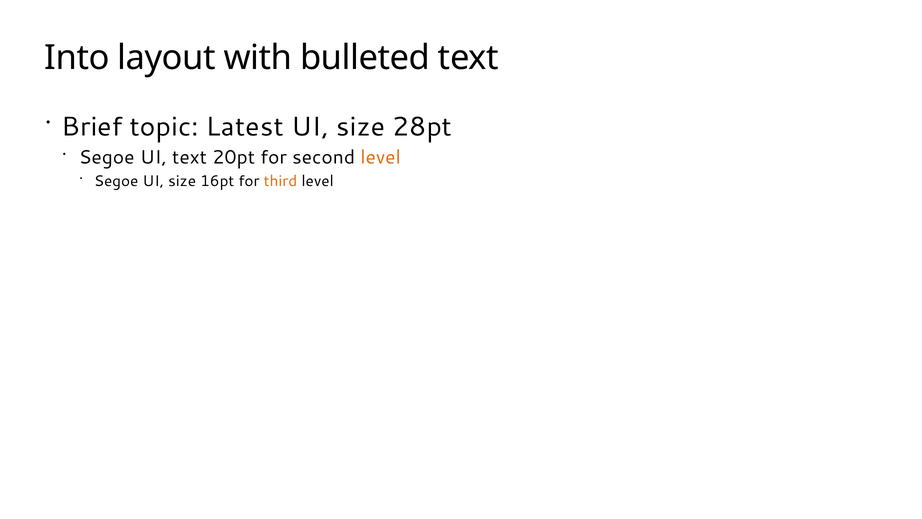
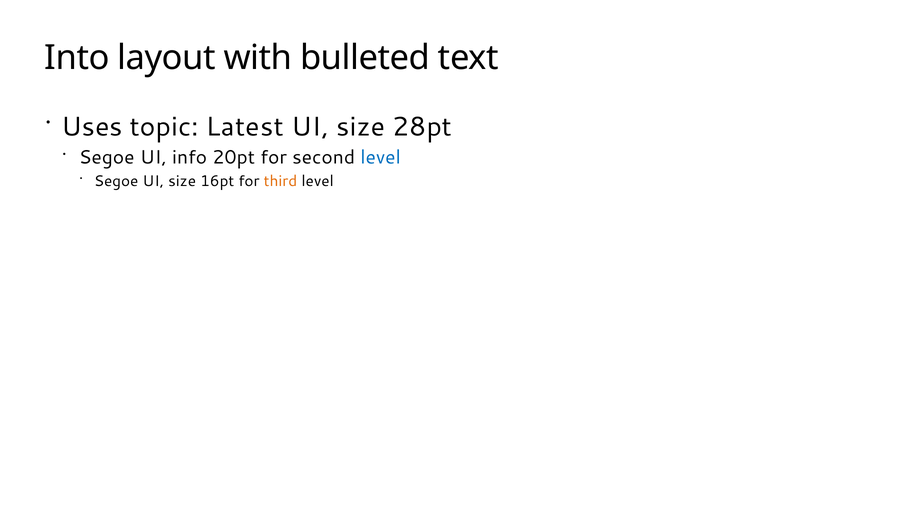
Brief: Brief -> Uses
UI text: text -> info
level at (381, 158) colour: orange -> blue
